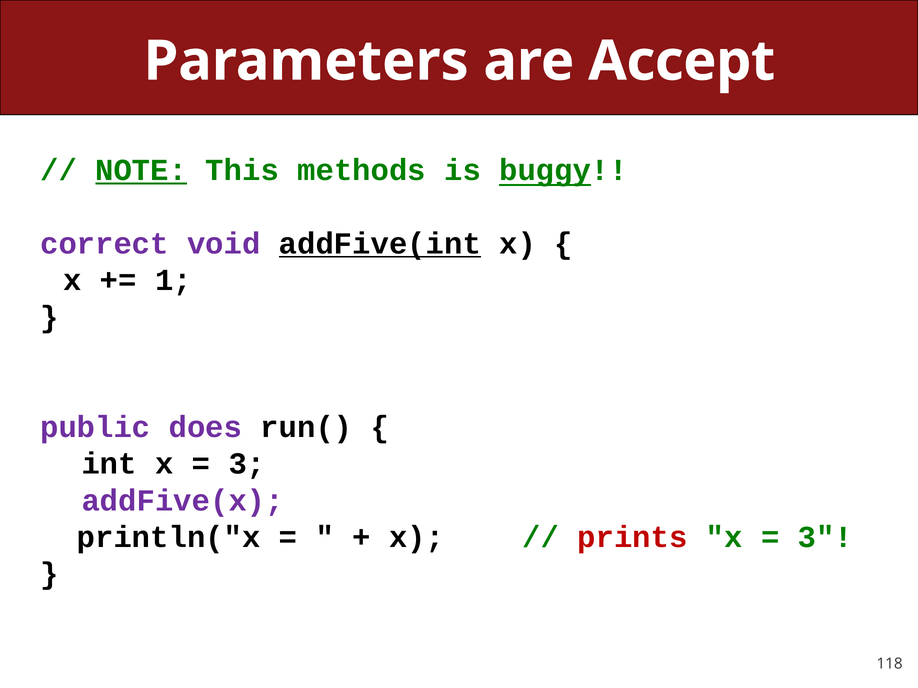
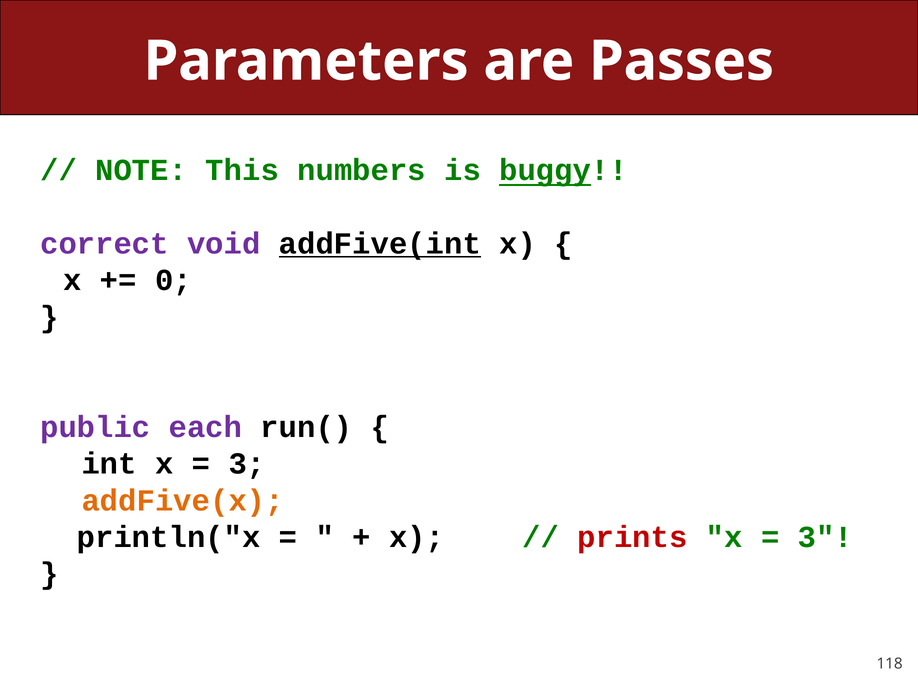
Accept: Accept -> Passes
NOTE underline: present -> none
methods: methods -> numbers
1: 1 -> 0
does: does -> each
addFive(x colour: purple -> orange
